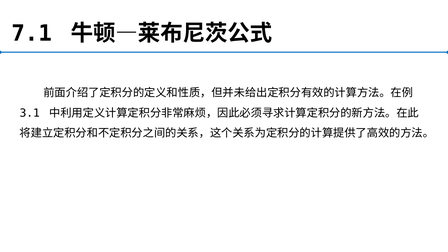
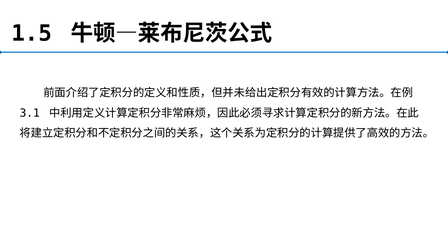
7.1: 7.1 -> 1.5
